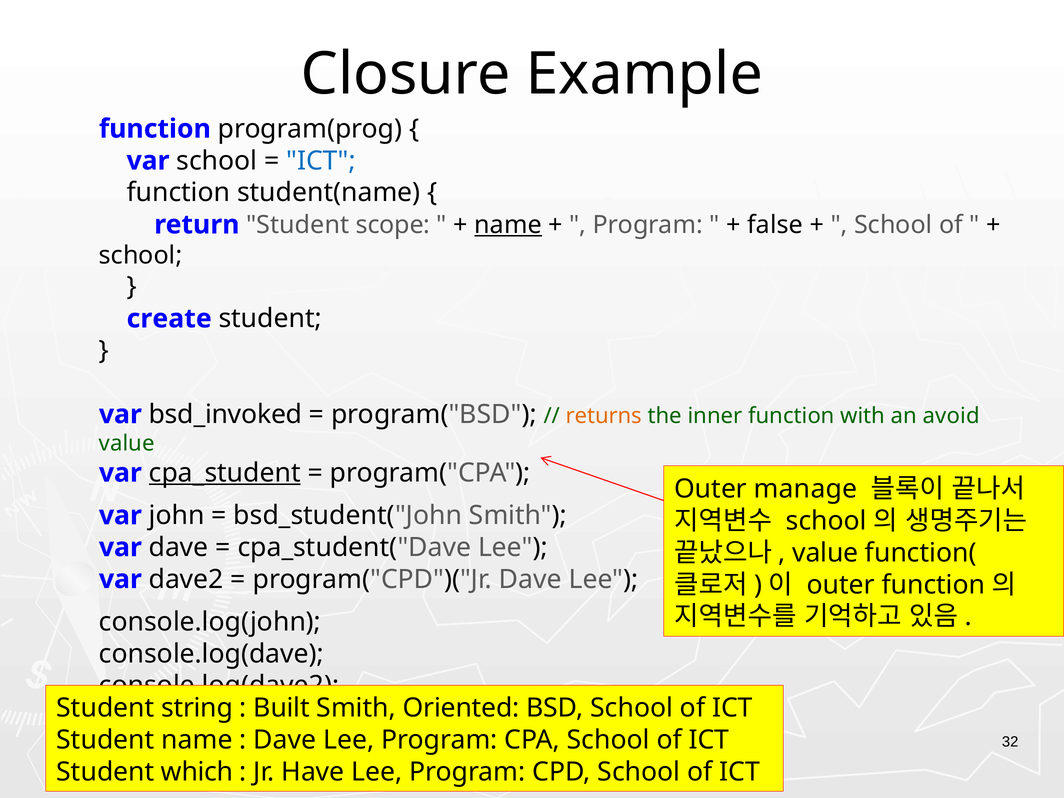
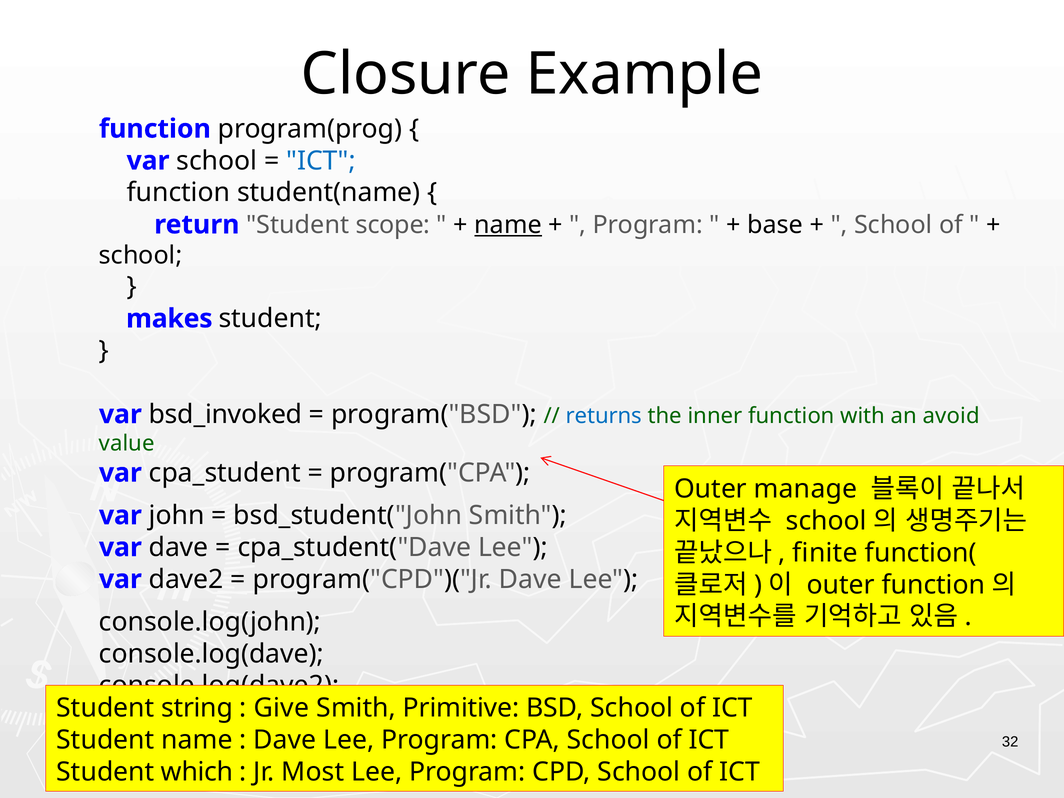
false: false -> base
create: create -> makes
returns colour: orange -> blue
cpa_student underline: present -> none
value at (825, 553): value -> finite
Built: Built -> Give
Oriented: Oriented -> Primitive
Have: Have -> Most
